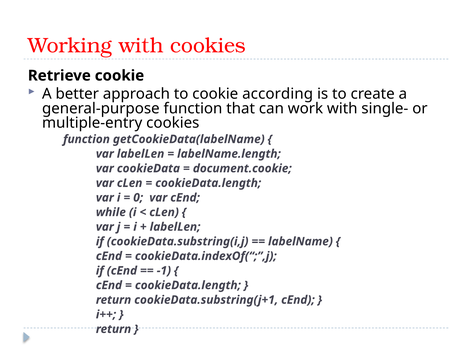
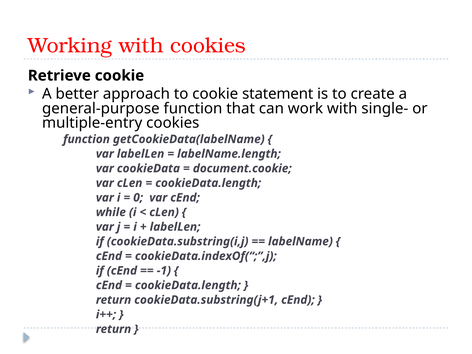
according: according -> statement
